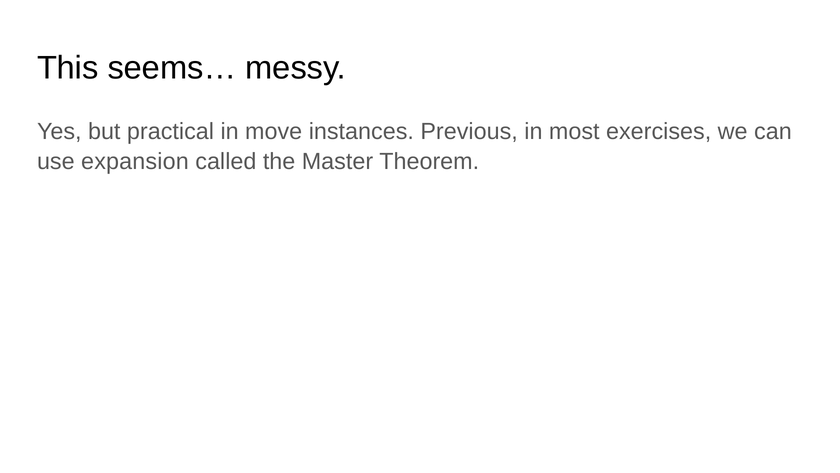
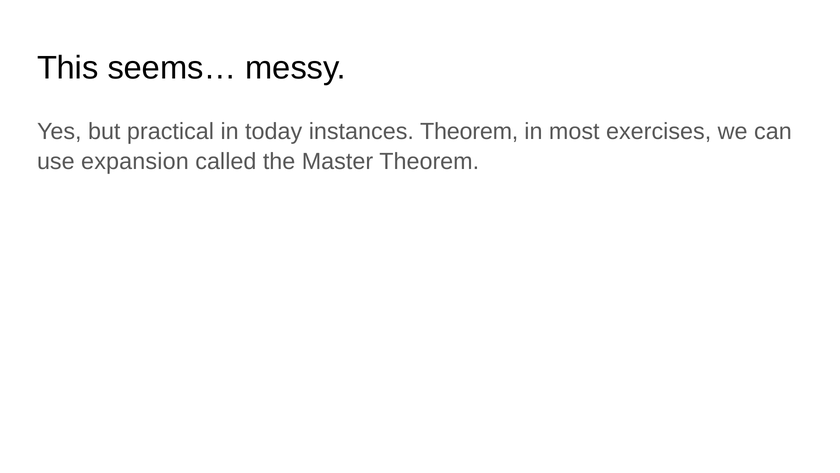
move: move -> today
instances Previous: Previous -> Theorem
